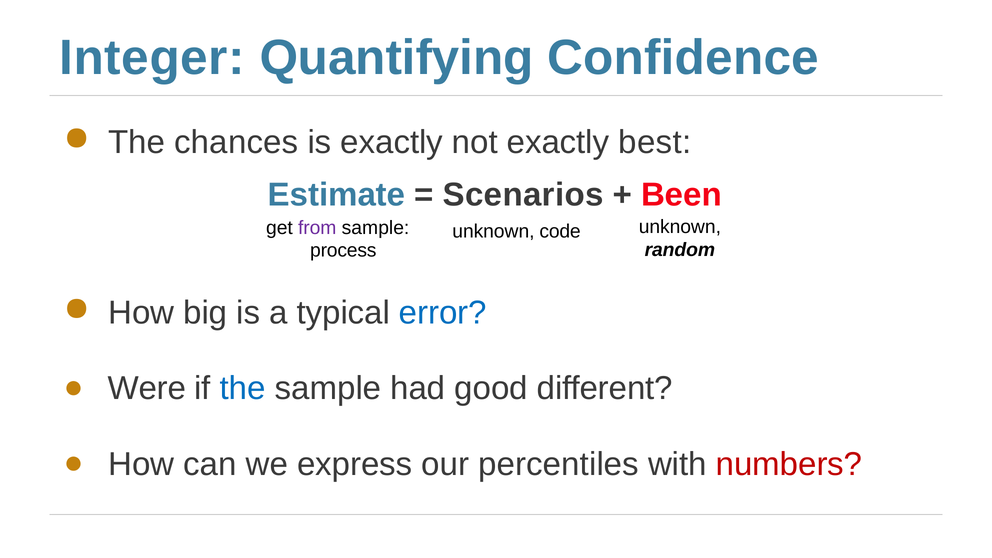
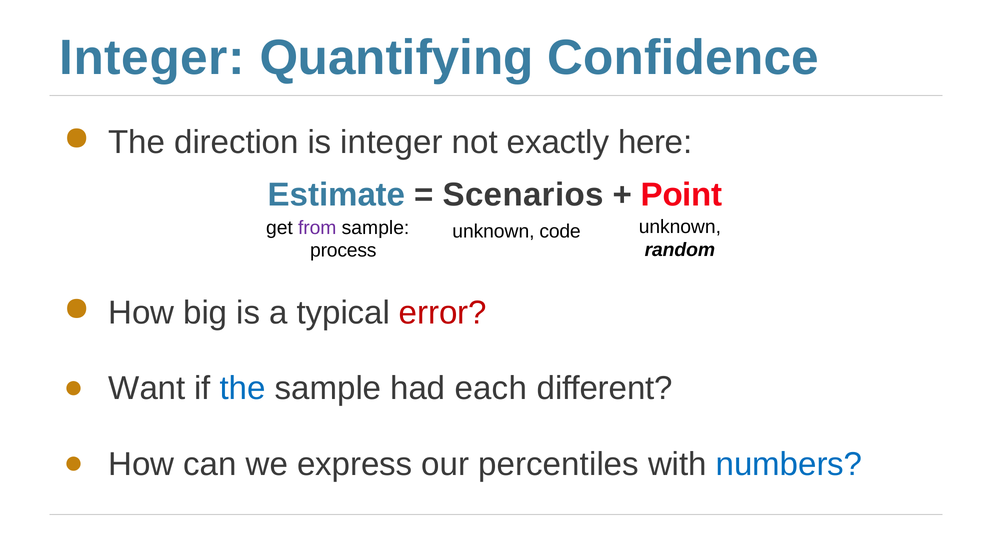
chances: chances -> direction
is exactly: exactly -> integer
best: best -> here
Been: Been -> Point
error colour: blue -> red
Were: Were -> Want
good: good -> each
numbers colour: red -> blue
